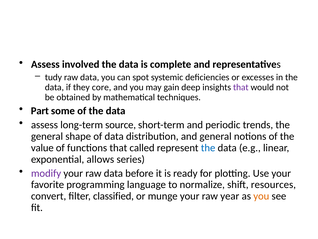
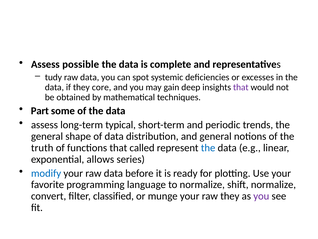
involved: involved -> possible
source: source -> typical
value: value -> truth
modify colour: purple -> blue
shift resources: resources -> normalize
raw year: year -> they
you at (261, 196) colour: orange -> purple
